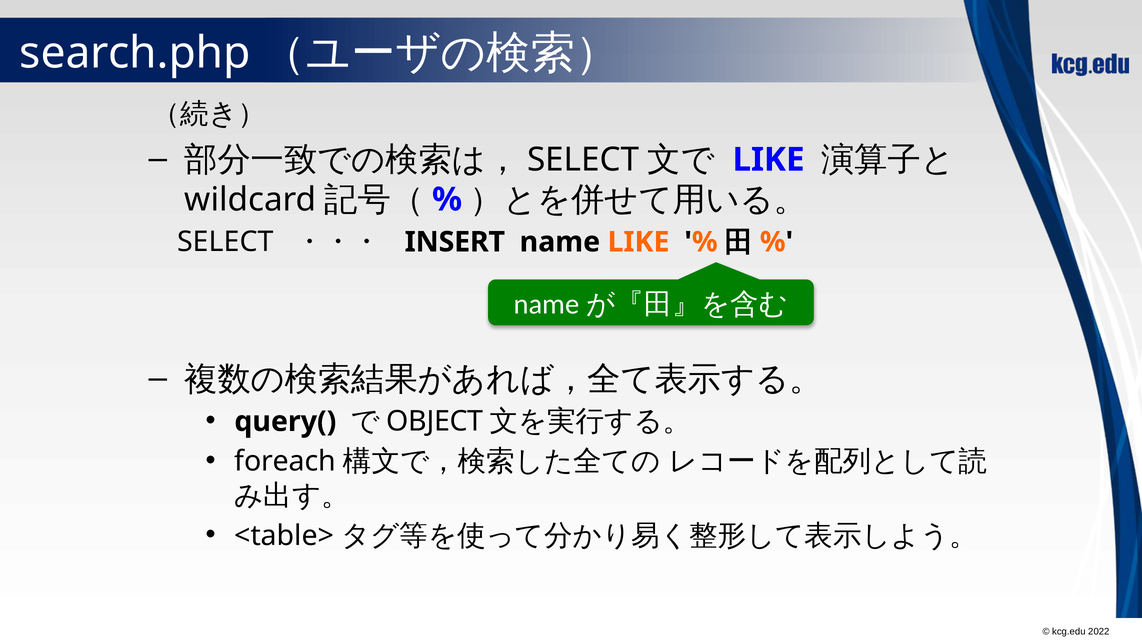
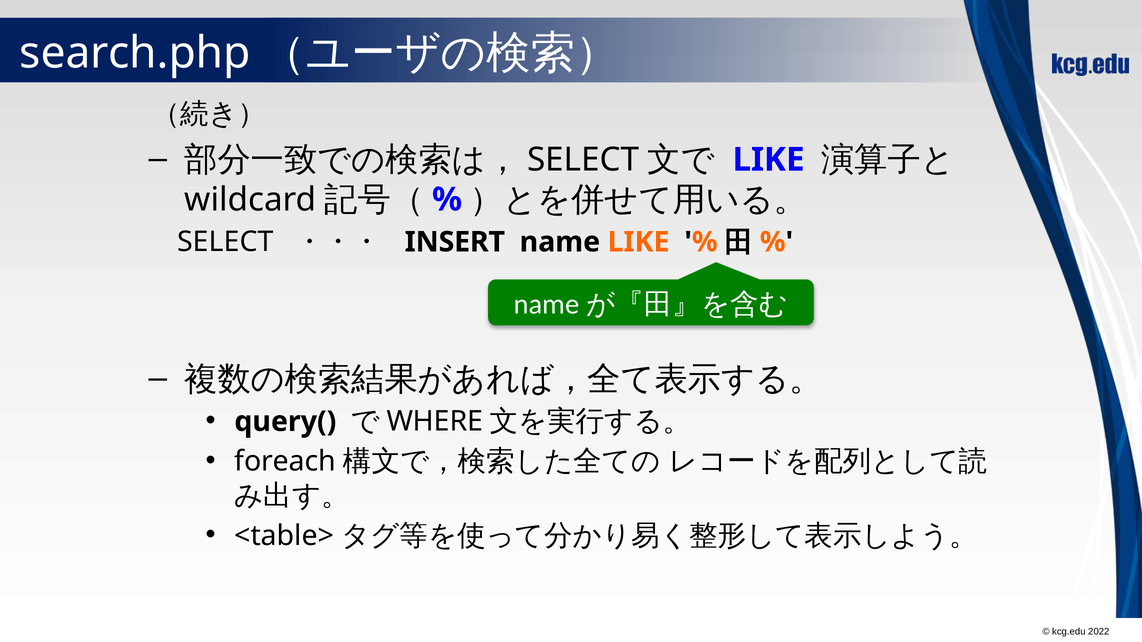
OBJECT: OBJECT -> WHERE
